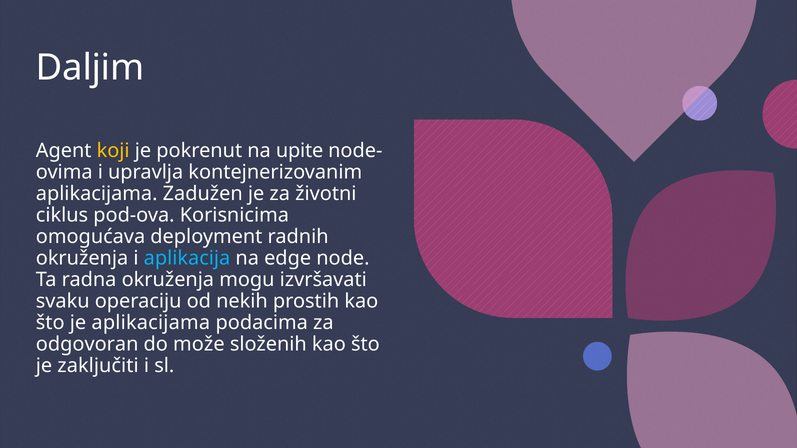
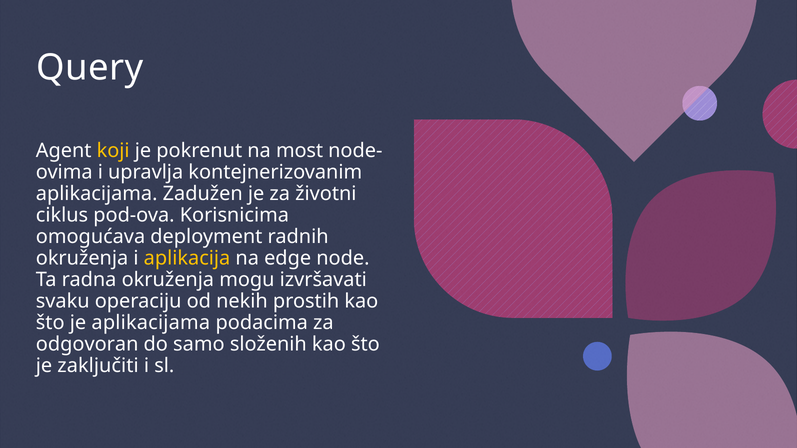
Daljim: Daljim -> Query
upite: upite -> most
aplikacija colour: light blue -> yellow
može: može -> samo
